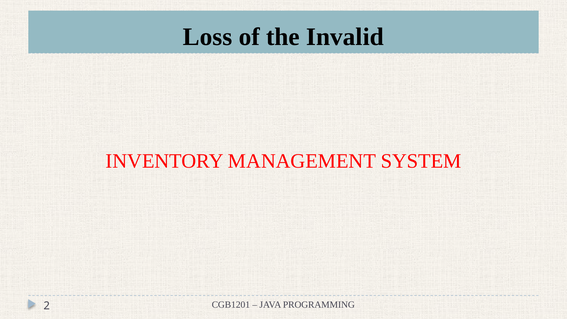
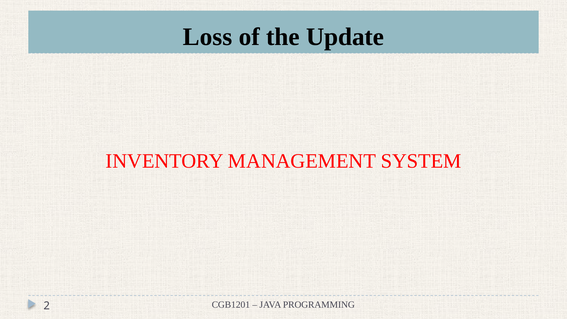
Invalid: Invalid -> Update
